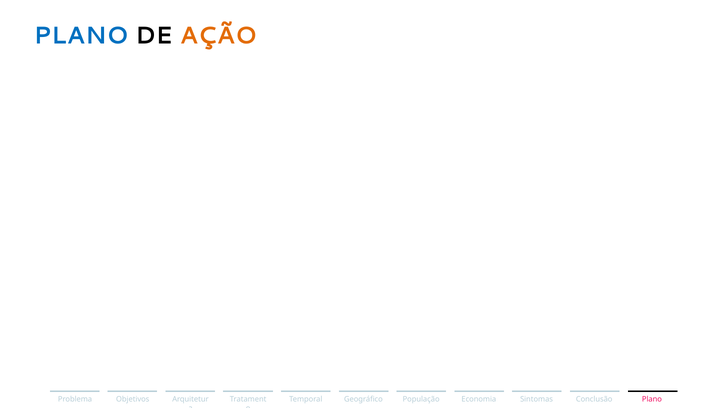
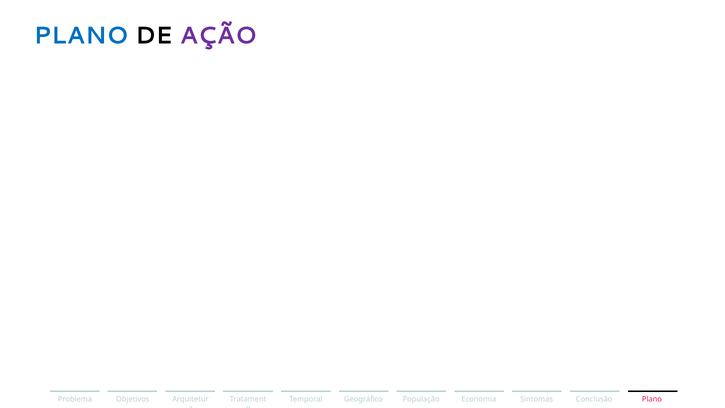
AÇÃO colour: orange -> purple
